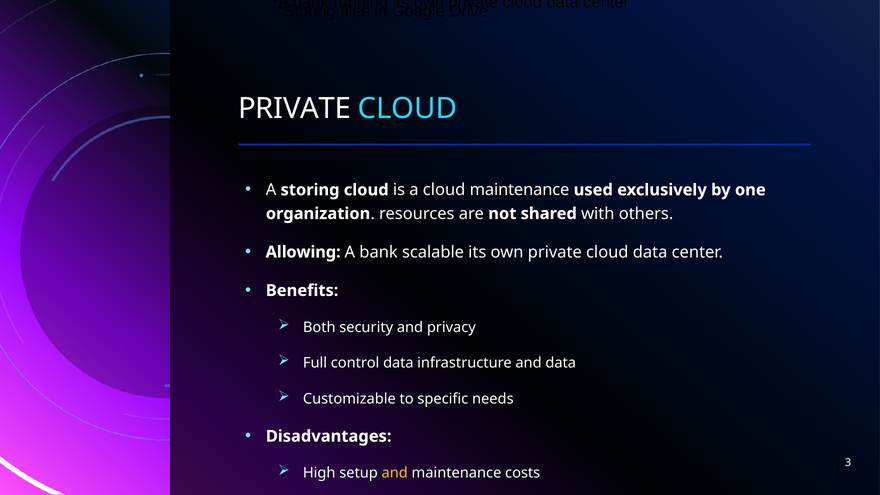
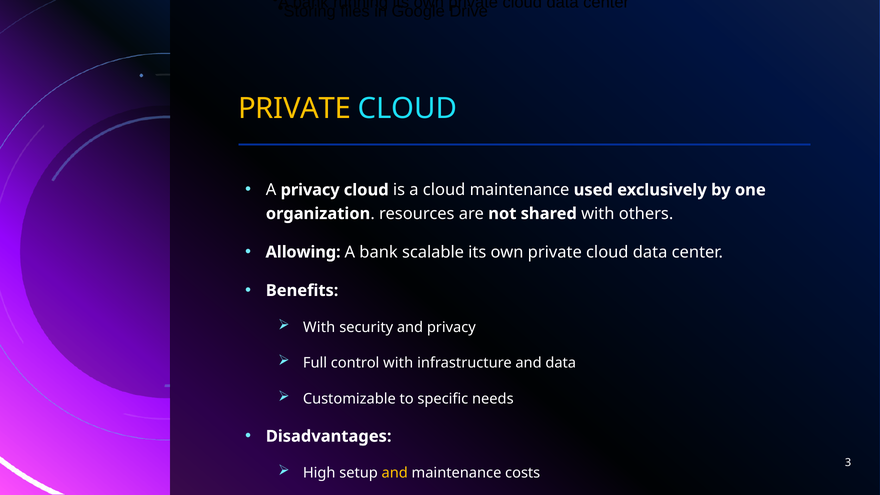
PRIVATE at (295, 108) colour: white -> yellow
A storing: storing -> privacy
Both at (319, 327): Both -> With
control data: data -> with
